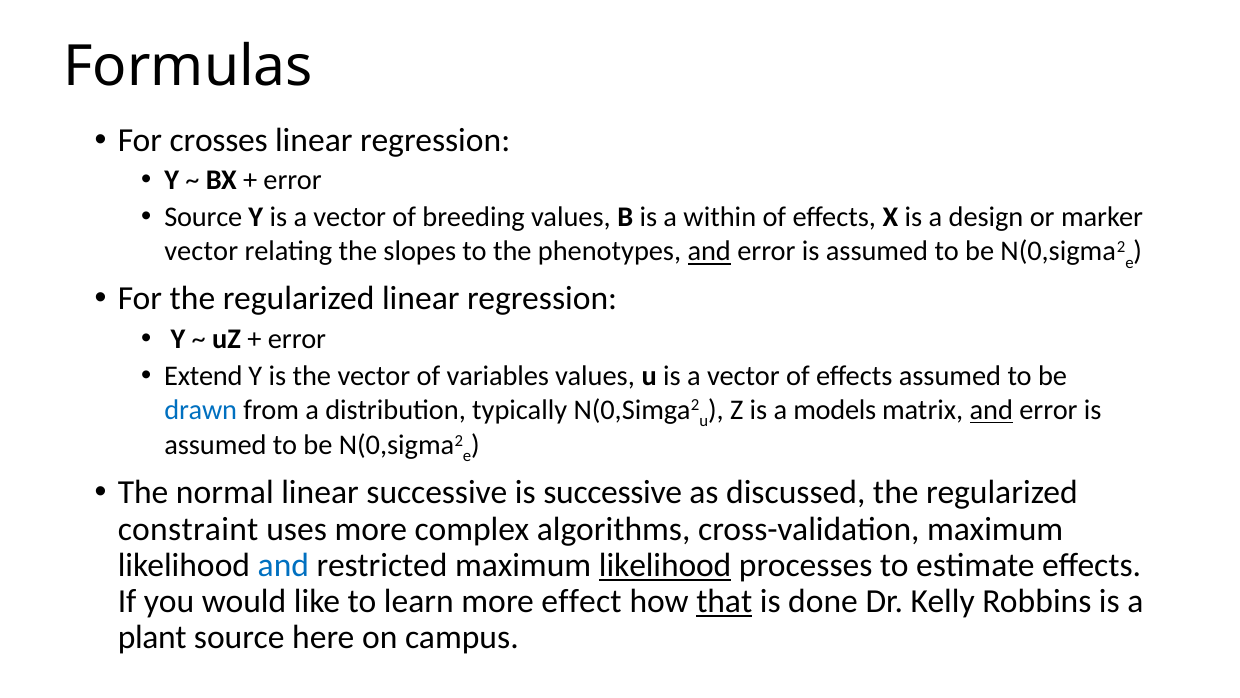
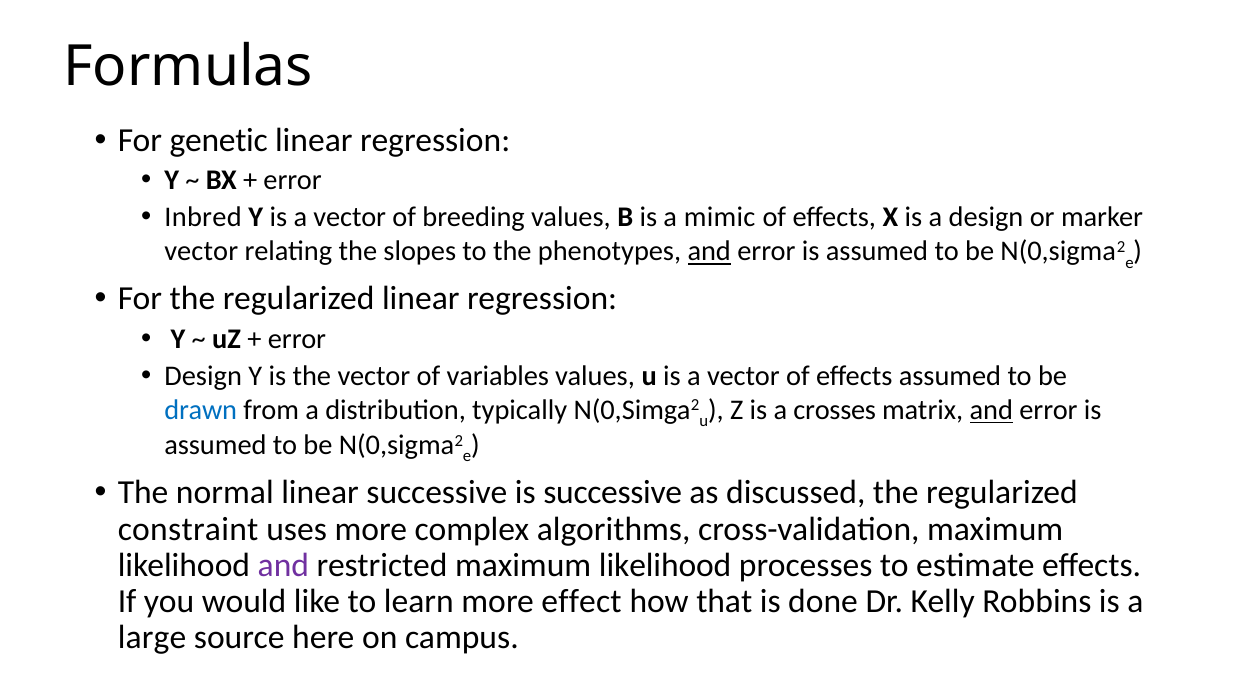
crosses: crosses -> genetic
Source at (203, 217): Source -> Inbred
within: within -> mimic
Extend at (203, 376): Extend -> Design
models: models -> crosses
and at (283, 565) colour: blue -> purple
likelihood at (665, 565) underline: present -> none
that underline: present -> none
plant: plant -> large
